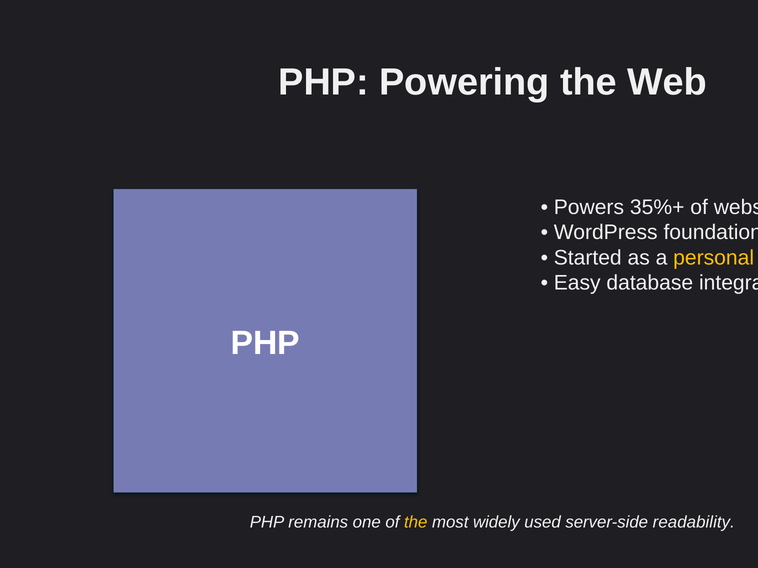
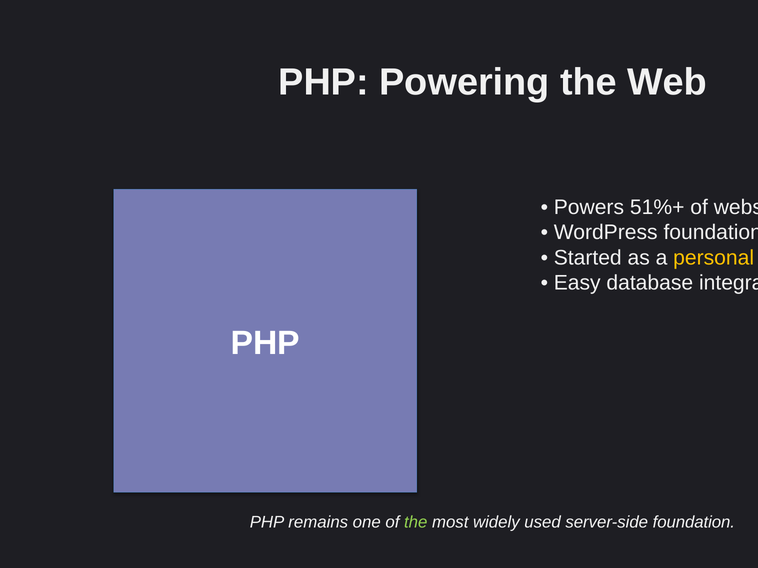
35%+: 35%+ -> 51%+
the at (416, 523) colour: yellow -> light green
server-side readability: readability -> foundation
